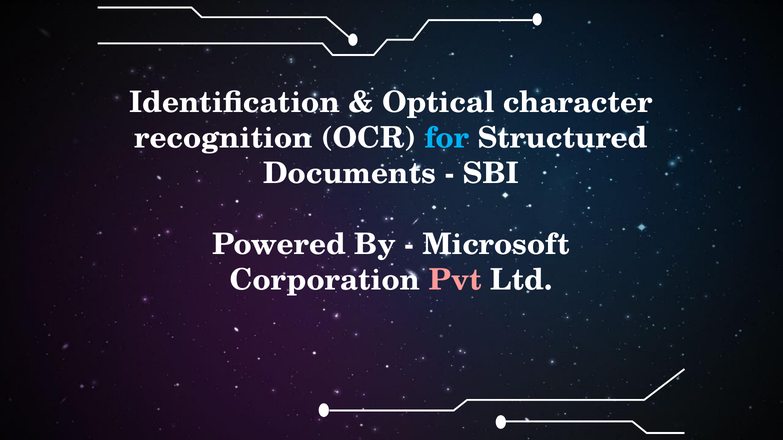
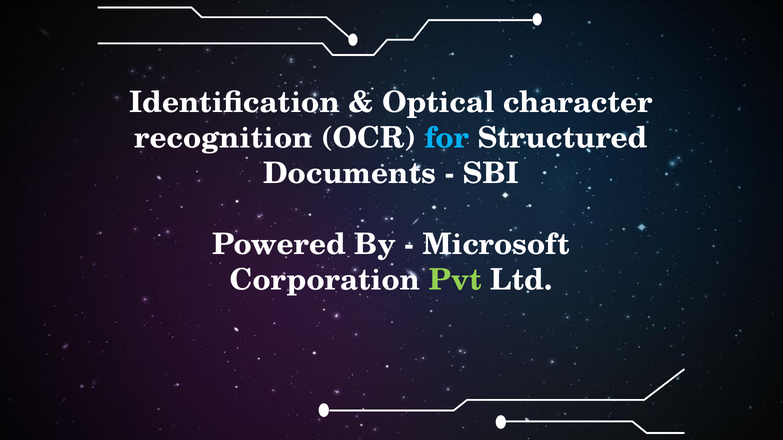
Pvt colour: pink -> light green
